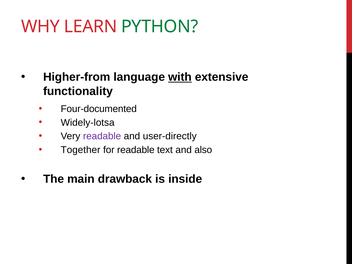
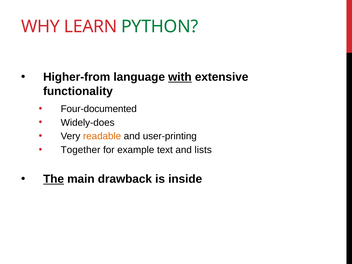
Widely-lotsa: Widely-lotsa -> Widely-does
readable at (102, 136) colour: purple -> orange
user-directly: user-directly -> user-printing
for readable: readable -> example
also: also -> lists
The underline: none -> present
